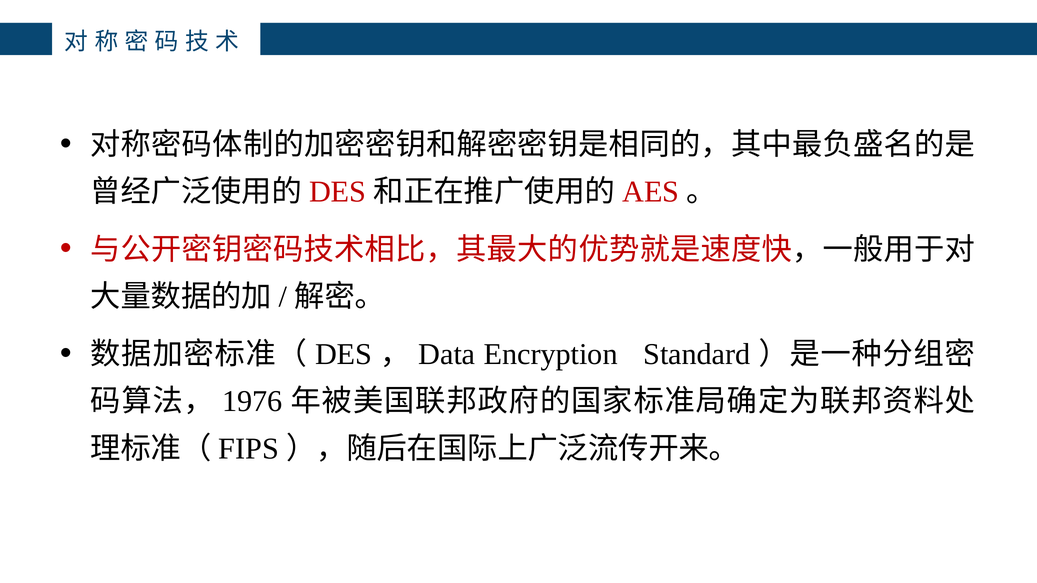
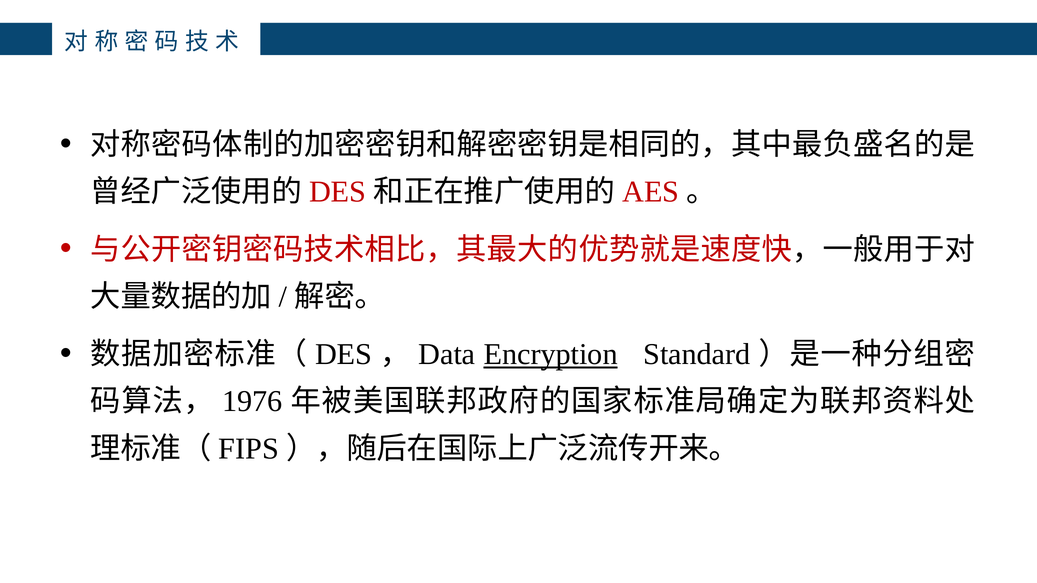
Encryption underline: none -> present
